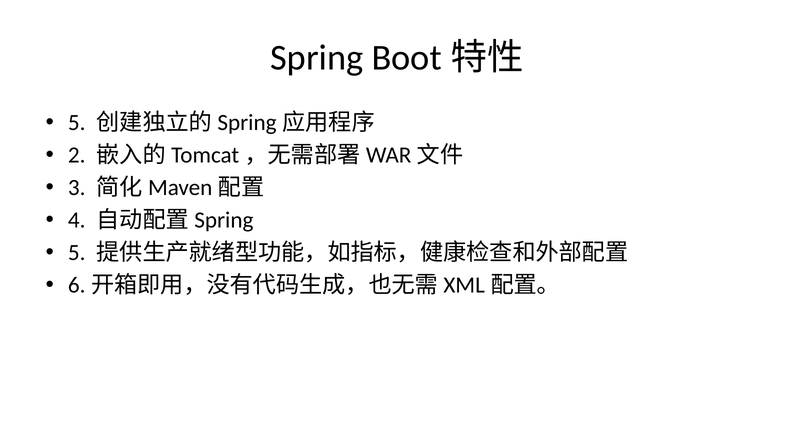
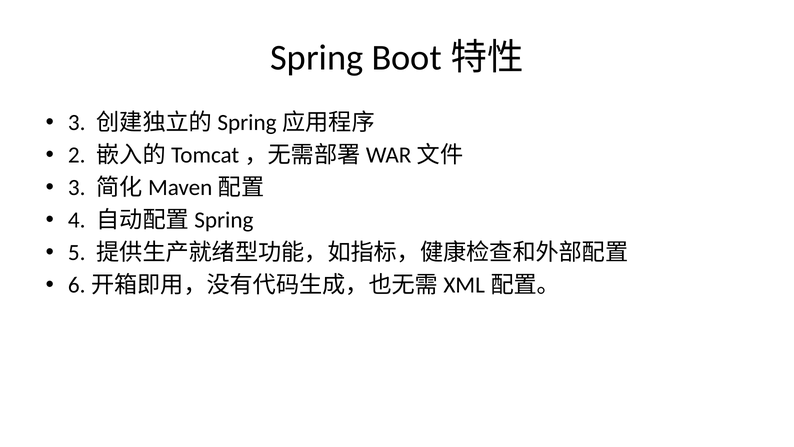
5 at (77, 123): 5 -> 3
